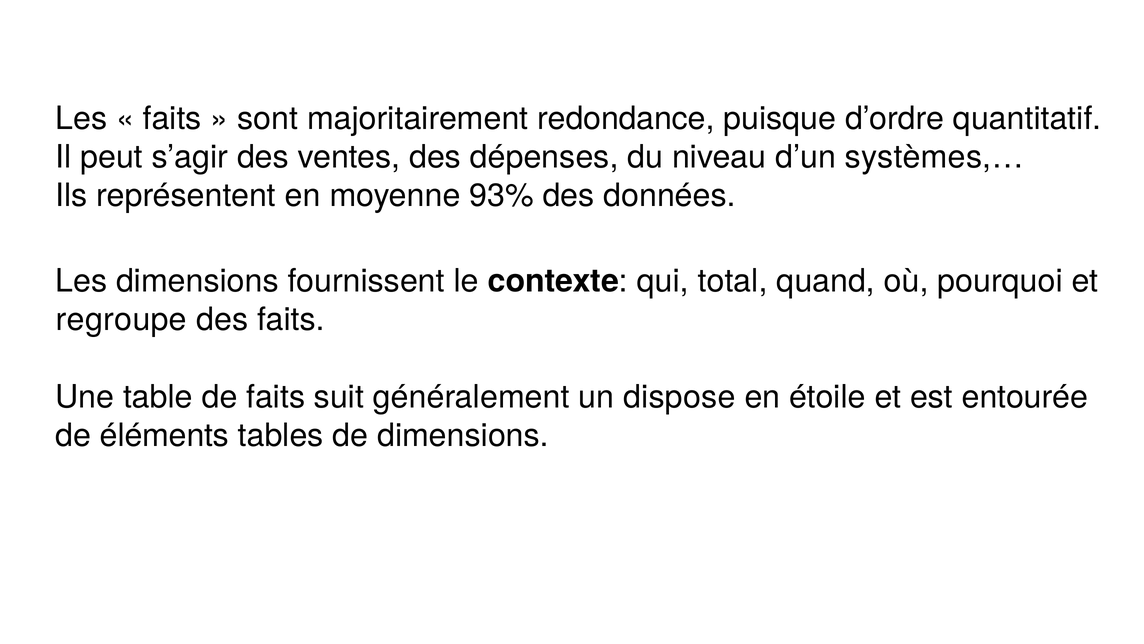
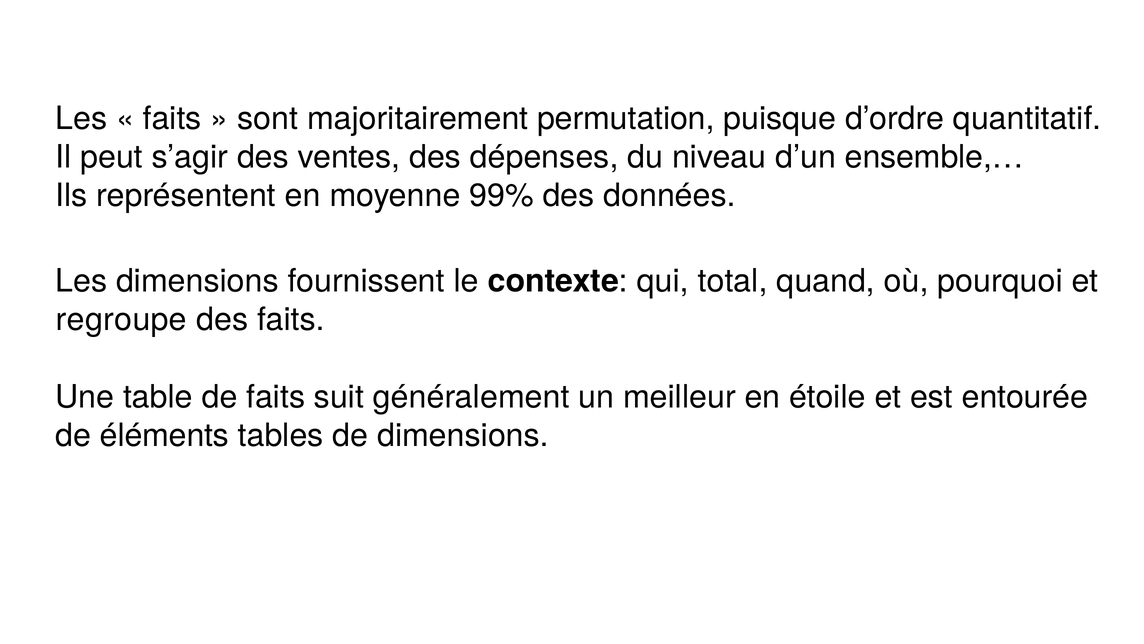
redondance: redondance -> permutation
systèmes,…: systèmes,… -> ensemble,…
93%: 93% -> 99%
dispose: dispose -> meilleur
